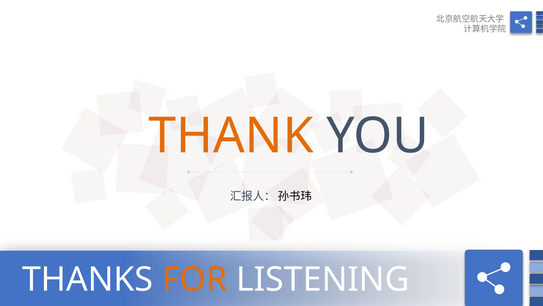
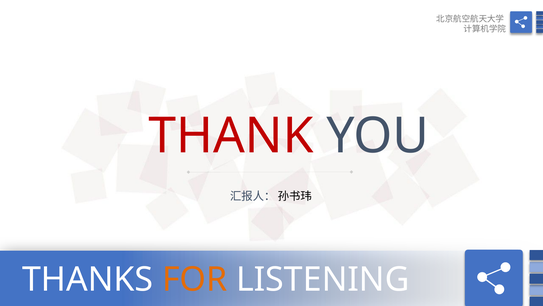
THANK colour: orange -> red
